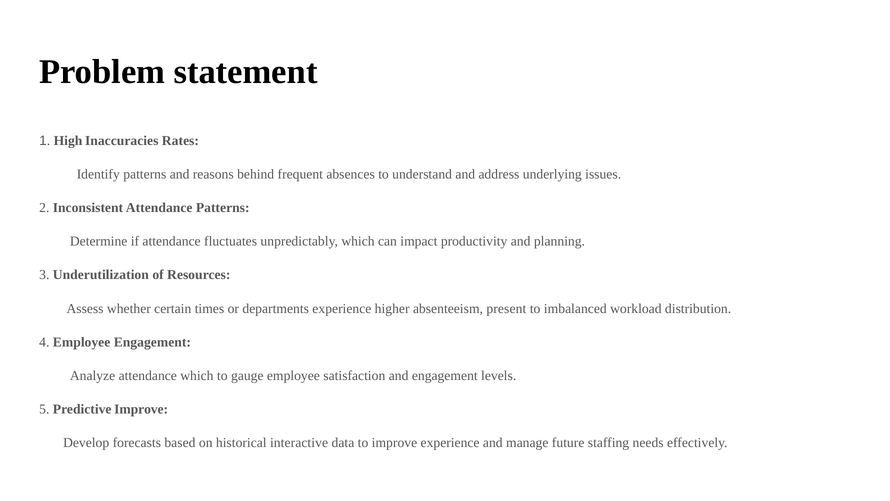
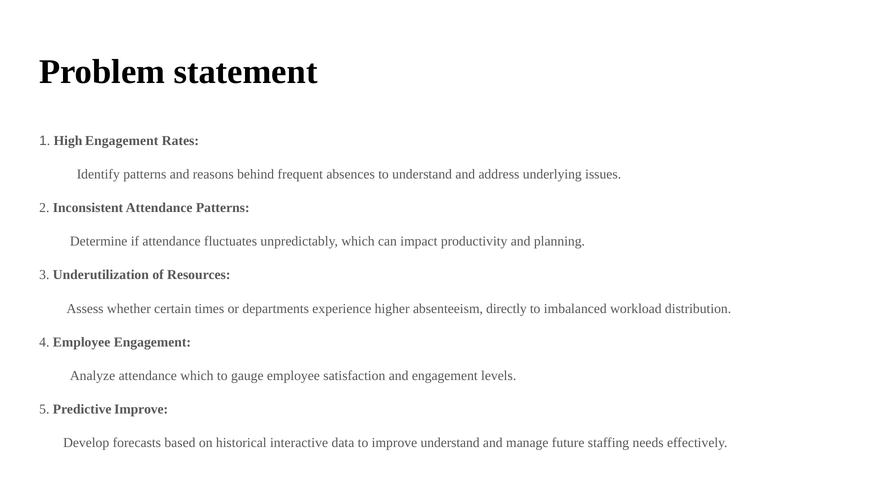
High Inaccuracies: Inaccuracies -> Engagement
present: present -> directly
improve experience: experience -> understand
